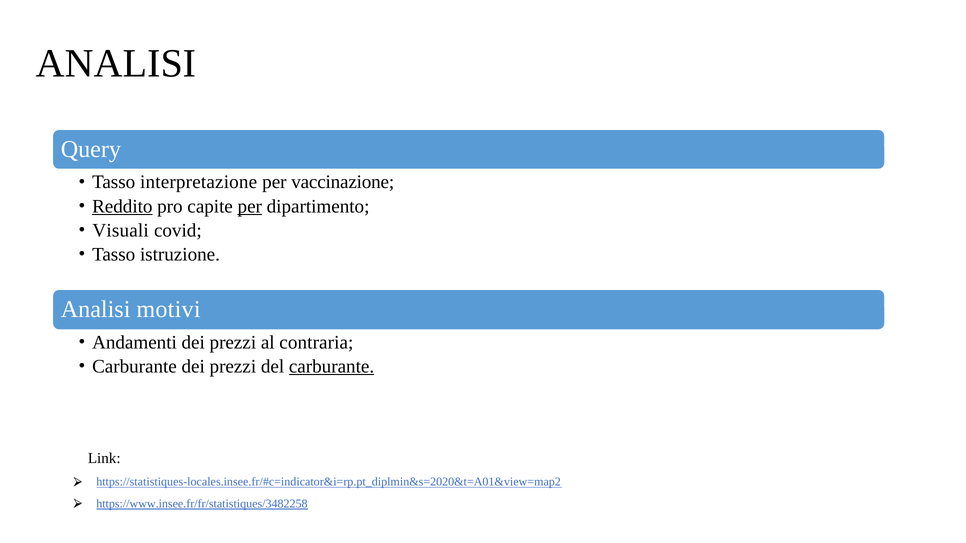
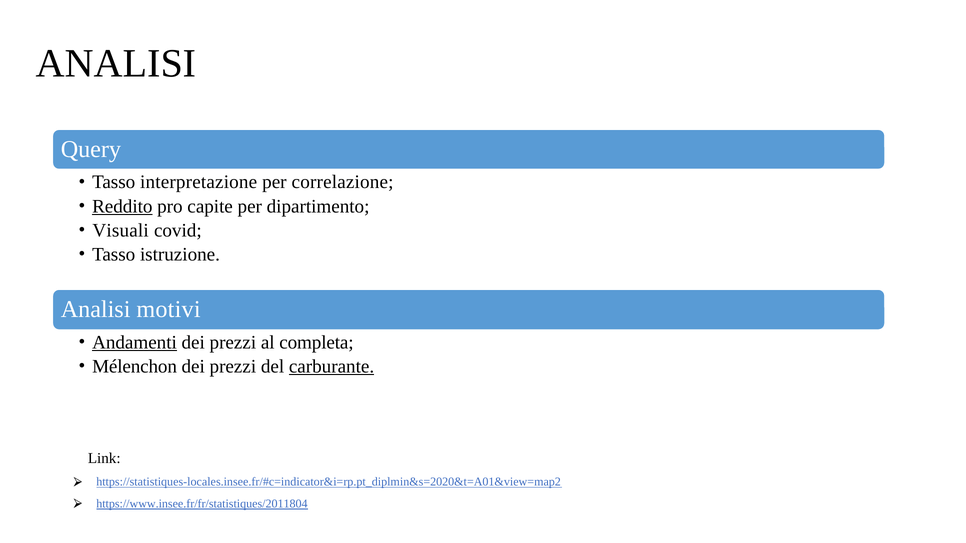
vaccinazione: vaccinazione -> correlazione
per at (250, 206) underline: present -> none
Andamenti underline: none -> present
contraria: contraria -> completa
Carburante at (134, 367): Carburante -> Mélenchon
https://www.insee.fr/fr/statistiques/3482258: https://www.insee.fr/fr/statistiques/3482258 -> https://www.insee.fr/fr/statistiques/2011804
